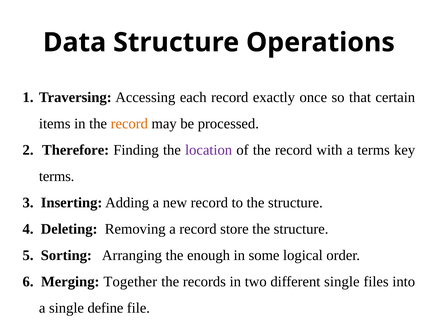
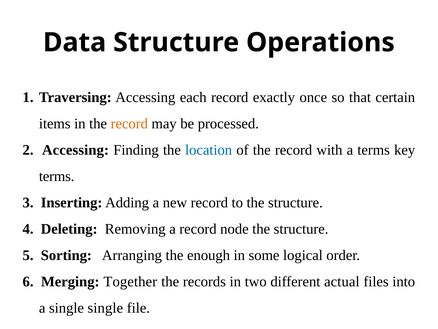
2 Therefore: Therefore -> Accessing
location colour: purple -> blue
store: store -> node
different single: single -> actual
single define: define -> single
